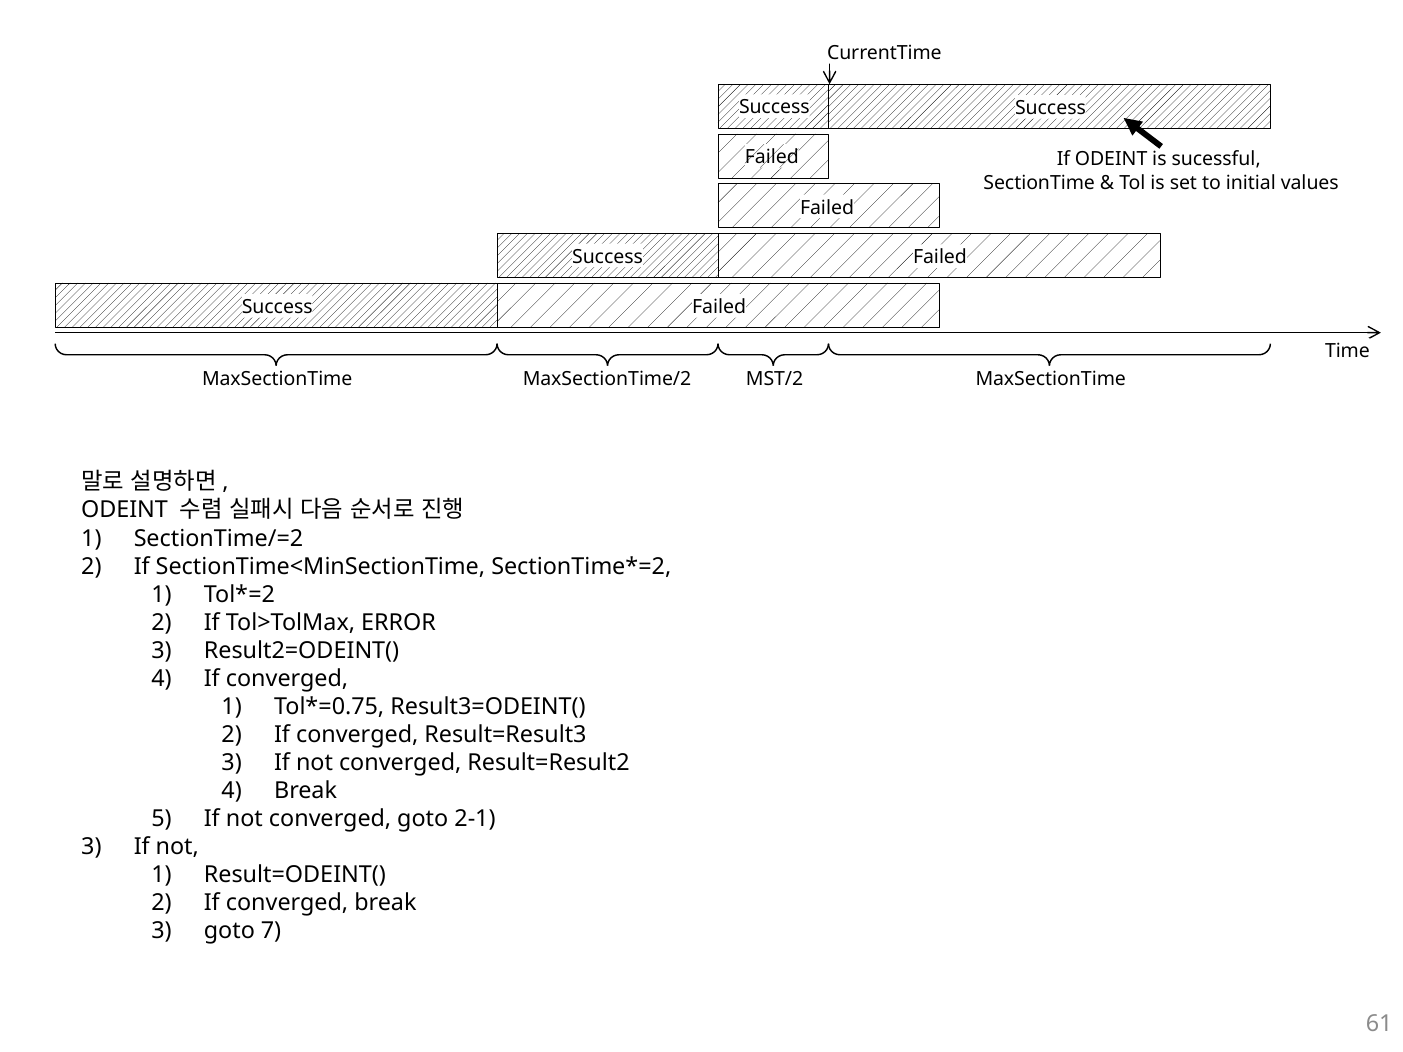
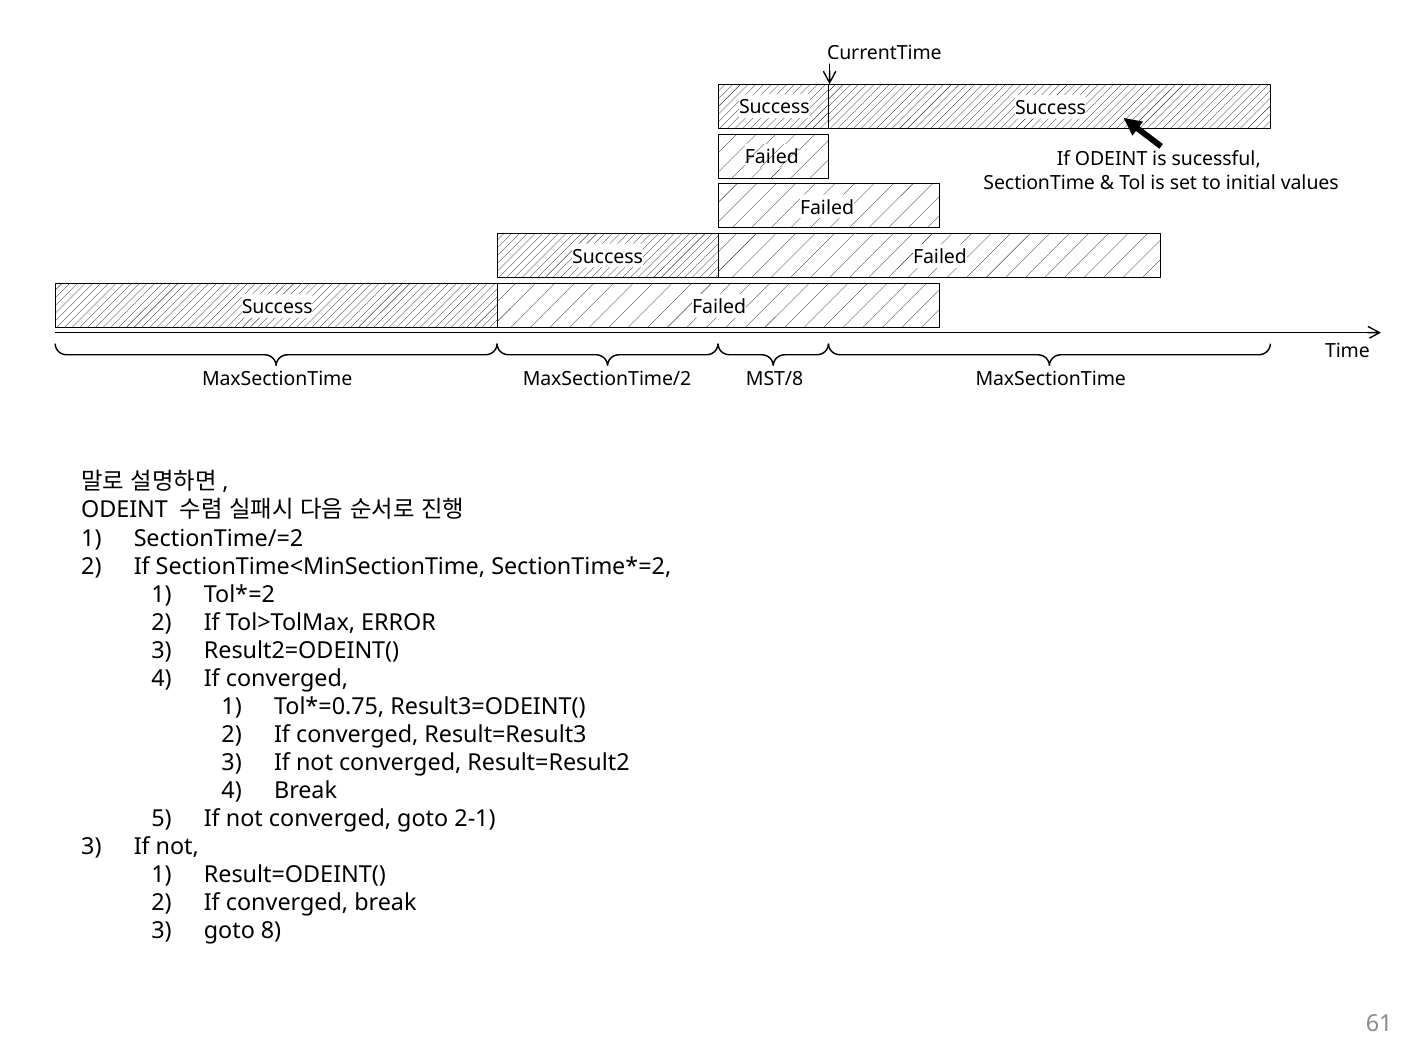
MST/2: MST/2 -> MST/8
7: 7 -> 8
